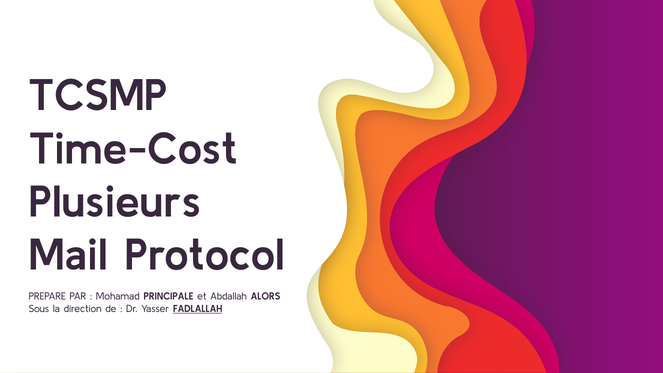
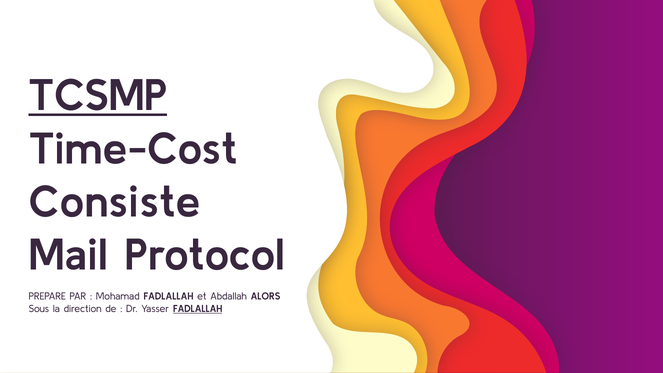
TCSMP underline: none -> present
Plusieurs: Plusieurs -> Consiste
Mohamad PRINCIPALE: PRINCIPALE -> FADLALLAH
